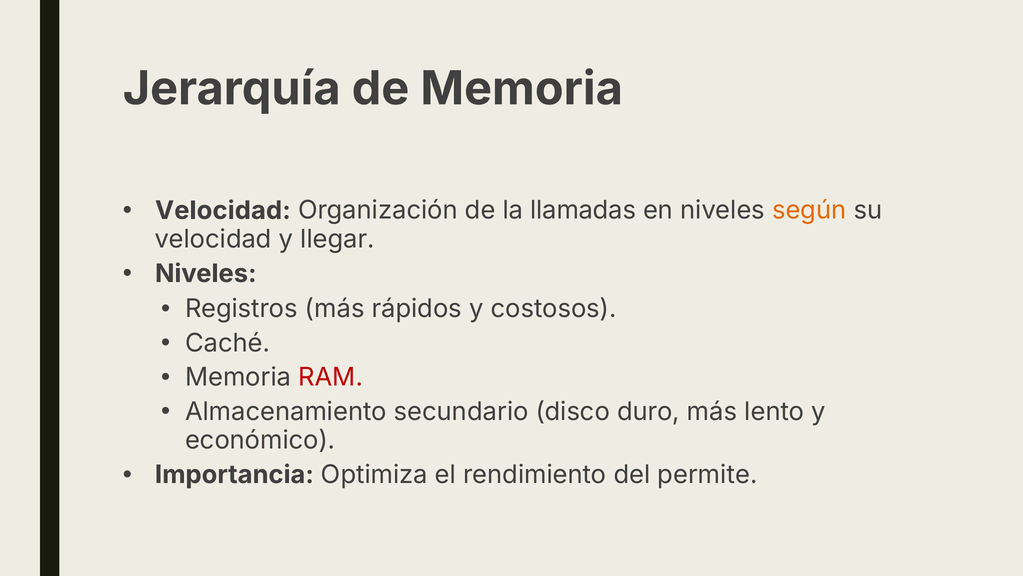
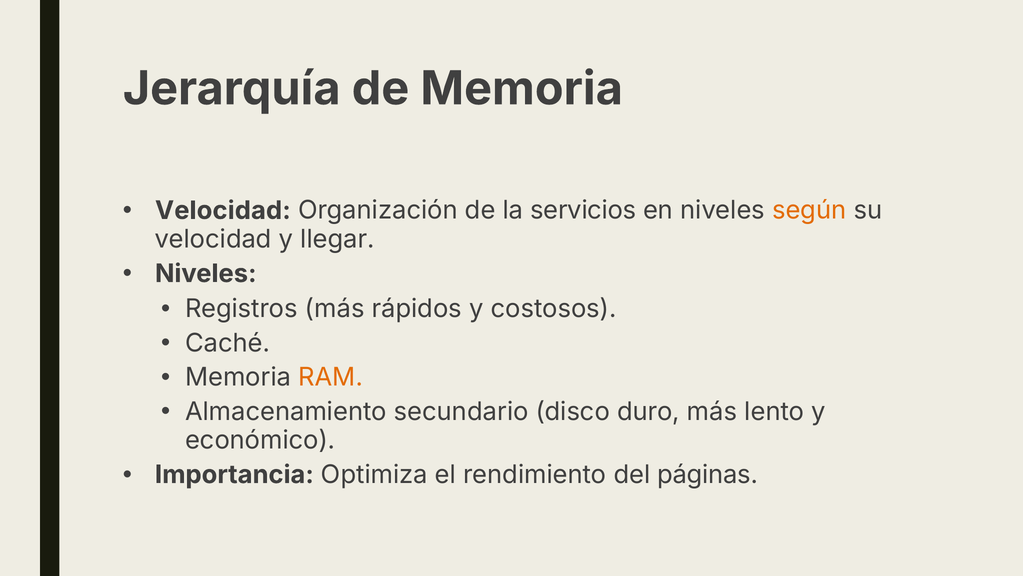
llamadas: llamadas -> servicios
RAM colour: red -> orange
permite: permite -> páginas
